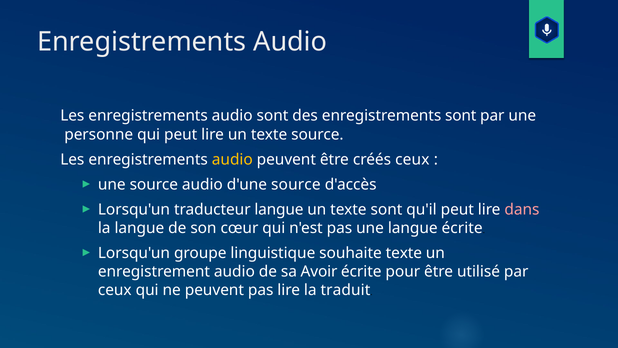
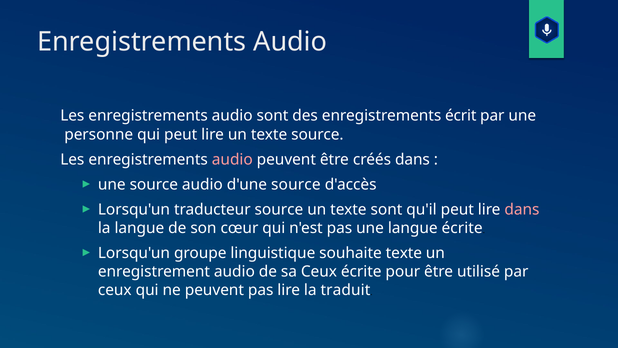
enregistrements sont: sont -> écrit
audio at (232, 159) colour: yellow -> pink
créés ceux: ceux -> dans
traducteur langue: langue -> source
sa Avoir: Avoir -> Ceux
